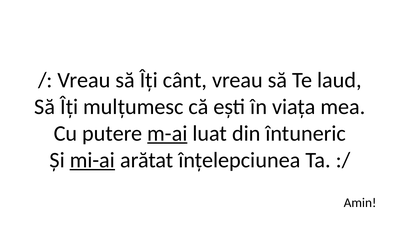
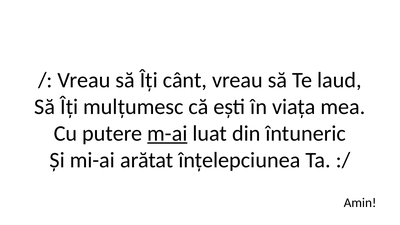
mi-ai underline: present -> none
